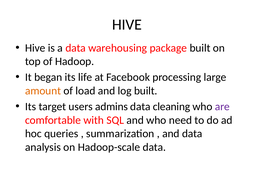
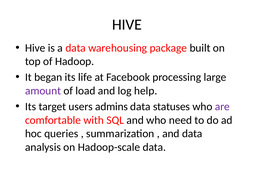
amount colour: orange -> purple
log built: built -> help
cleaning: cleaning -> statuses
